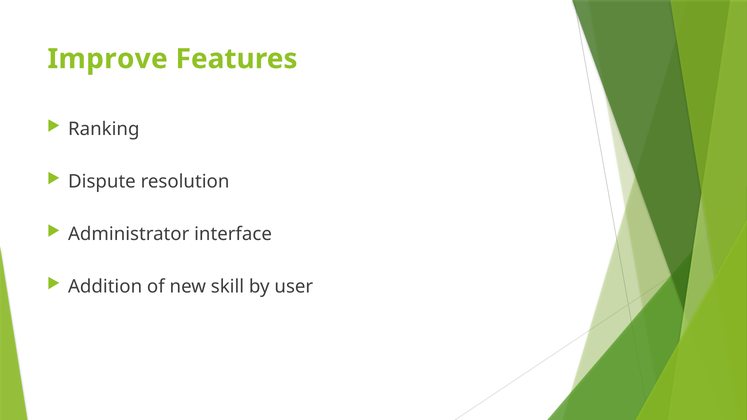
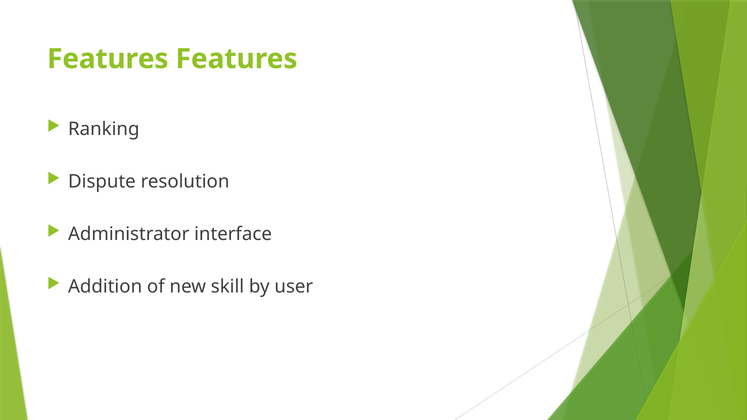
Improve at (108, 59): Improve -> Features
